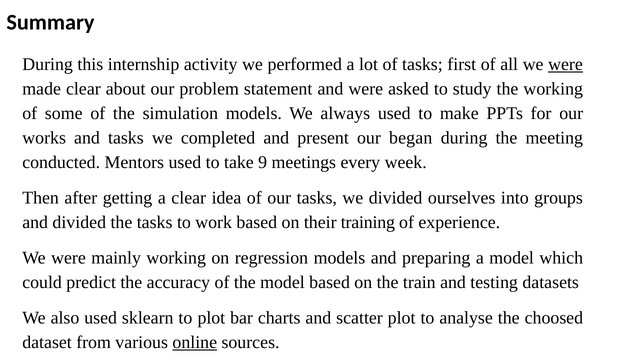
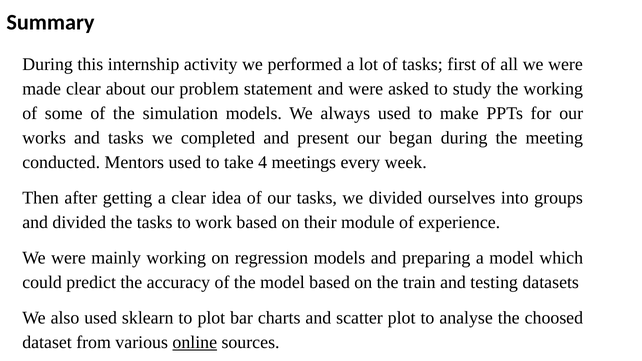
were at (566, 64) underline: present -> none
9: 9 -> 4
training: training -> module
